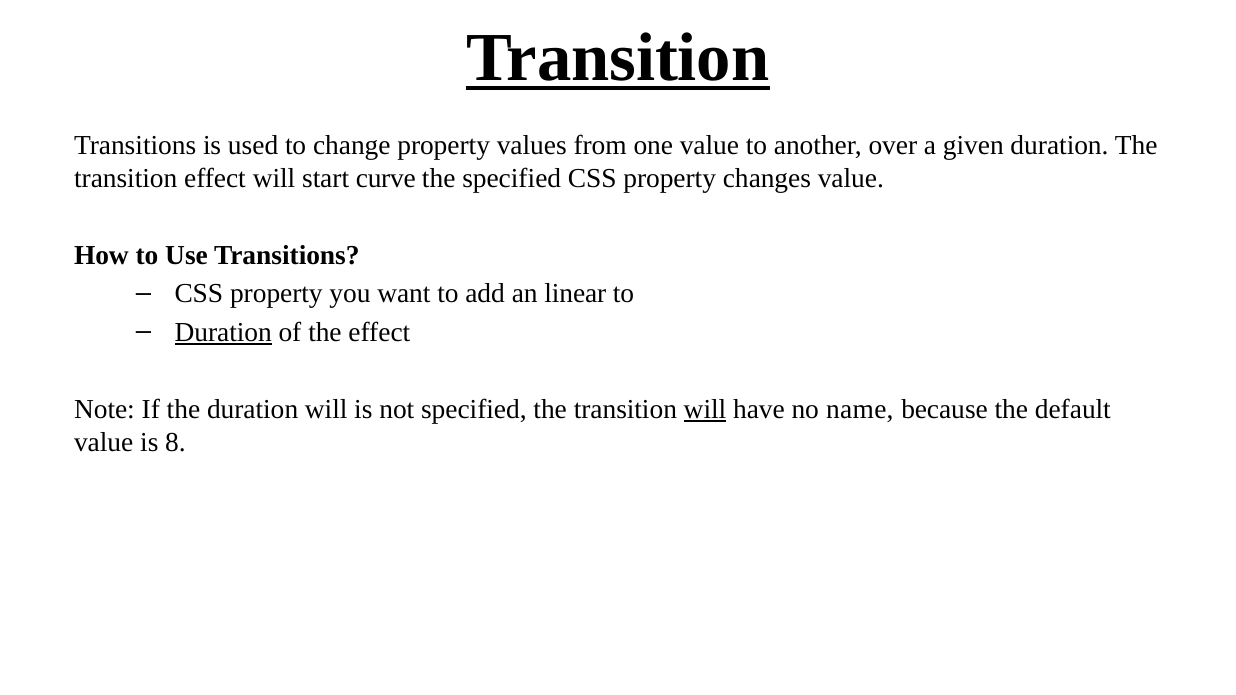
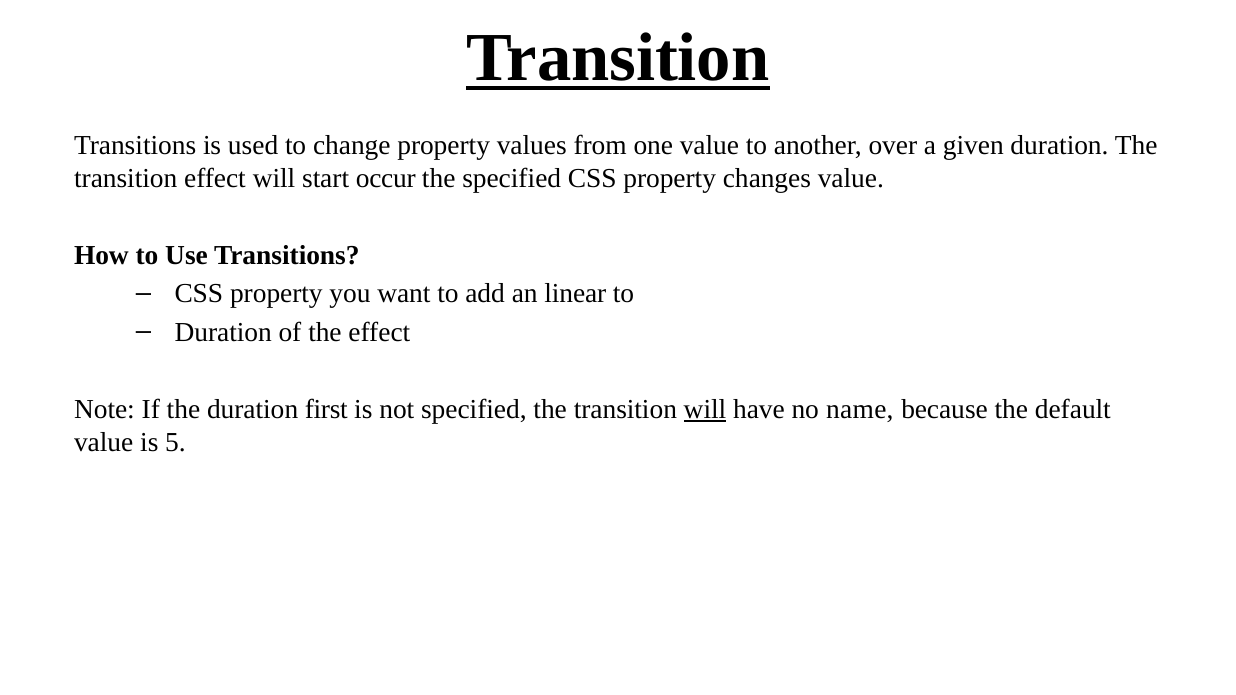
curve: curve -> occur
Duration at (223, 332) underline: present -> none
duration will: will -> first
8: 8 -> 5
